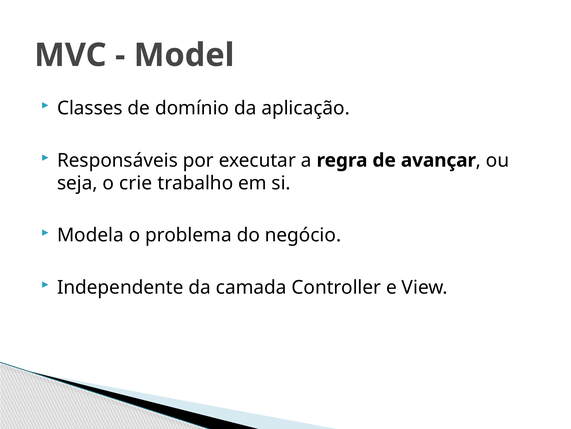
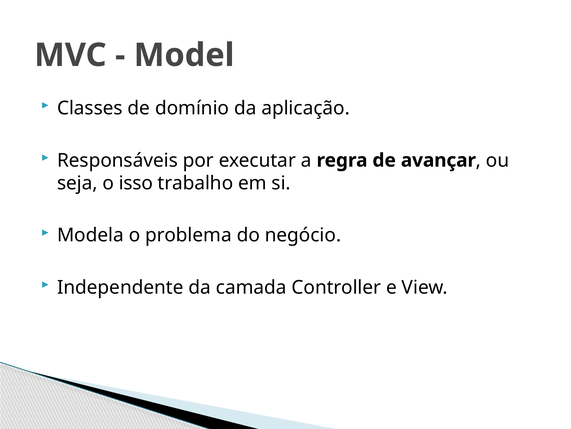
crie: crie -> isso
